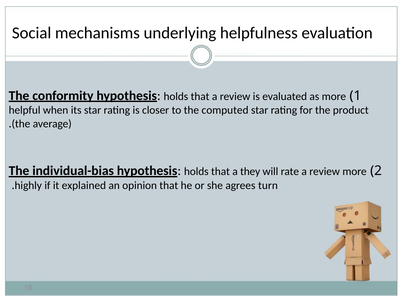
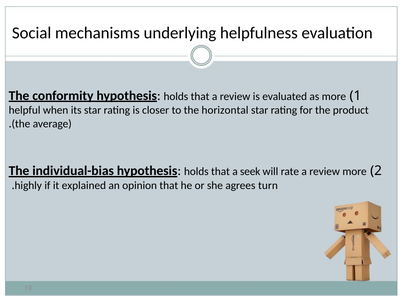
computed: computed -> horizontal
they: they -> seek
